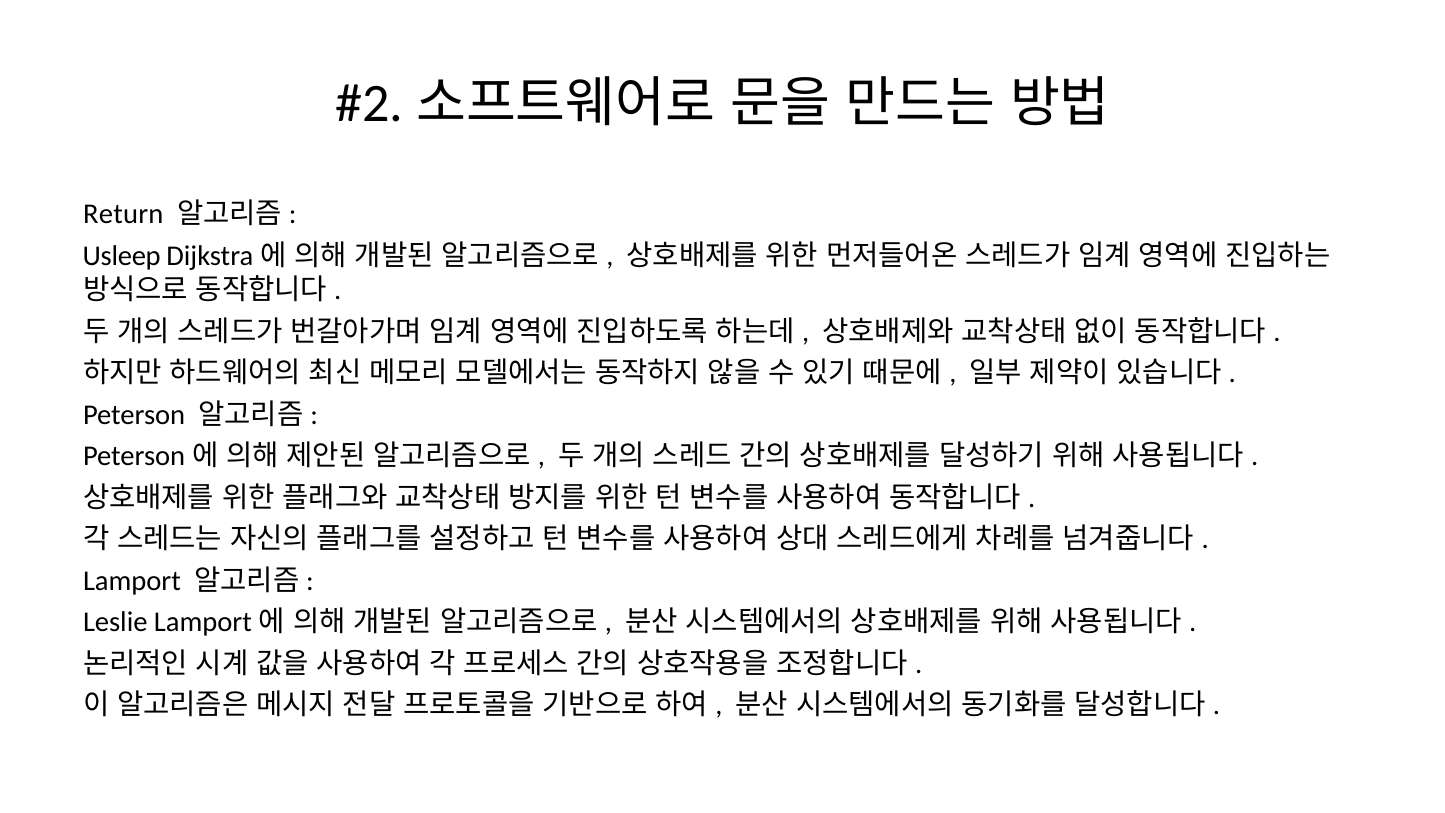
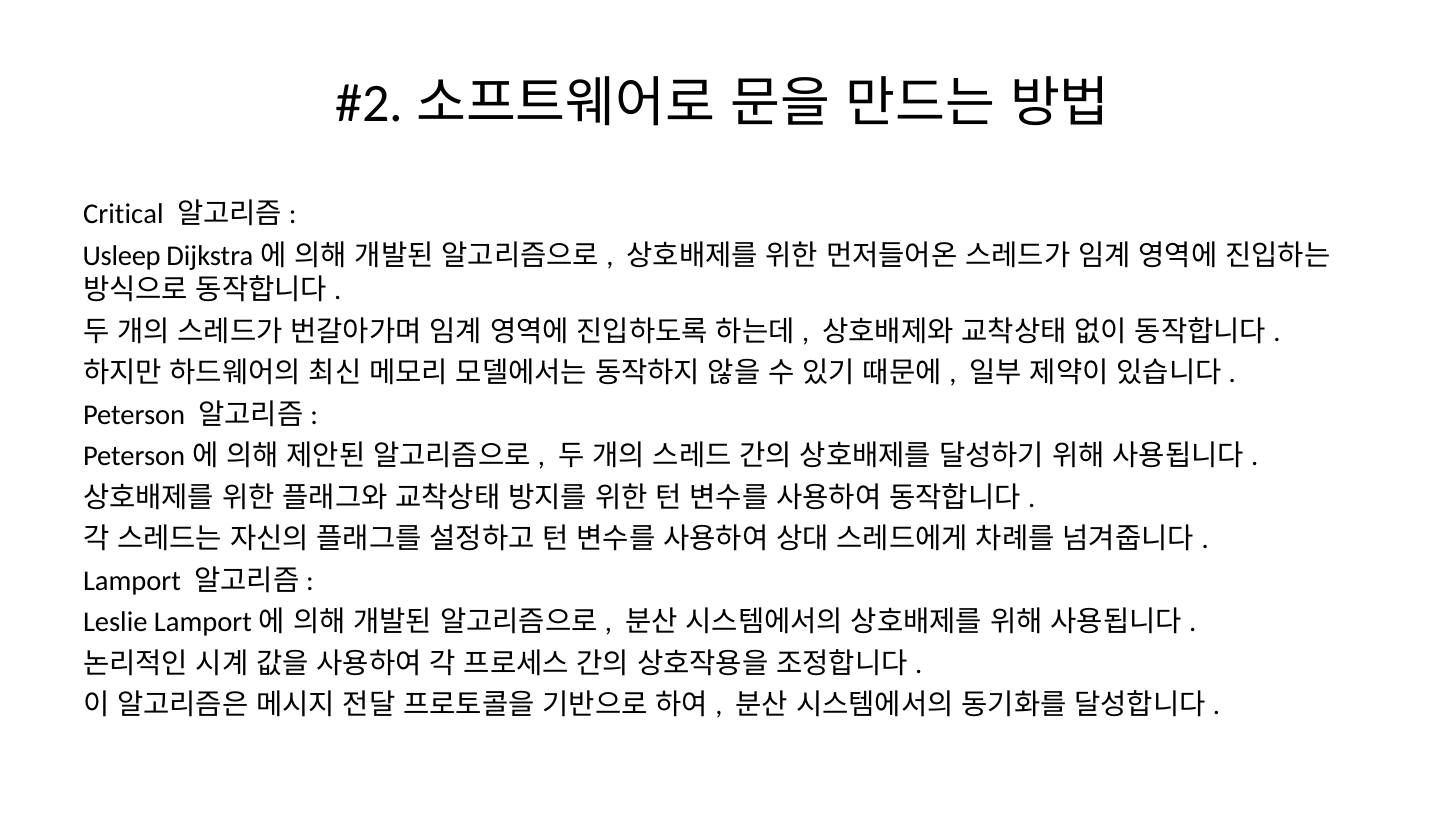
Return: Return -> Critical
